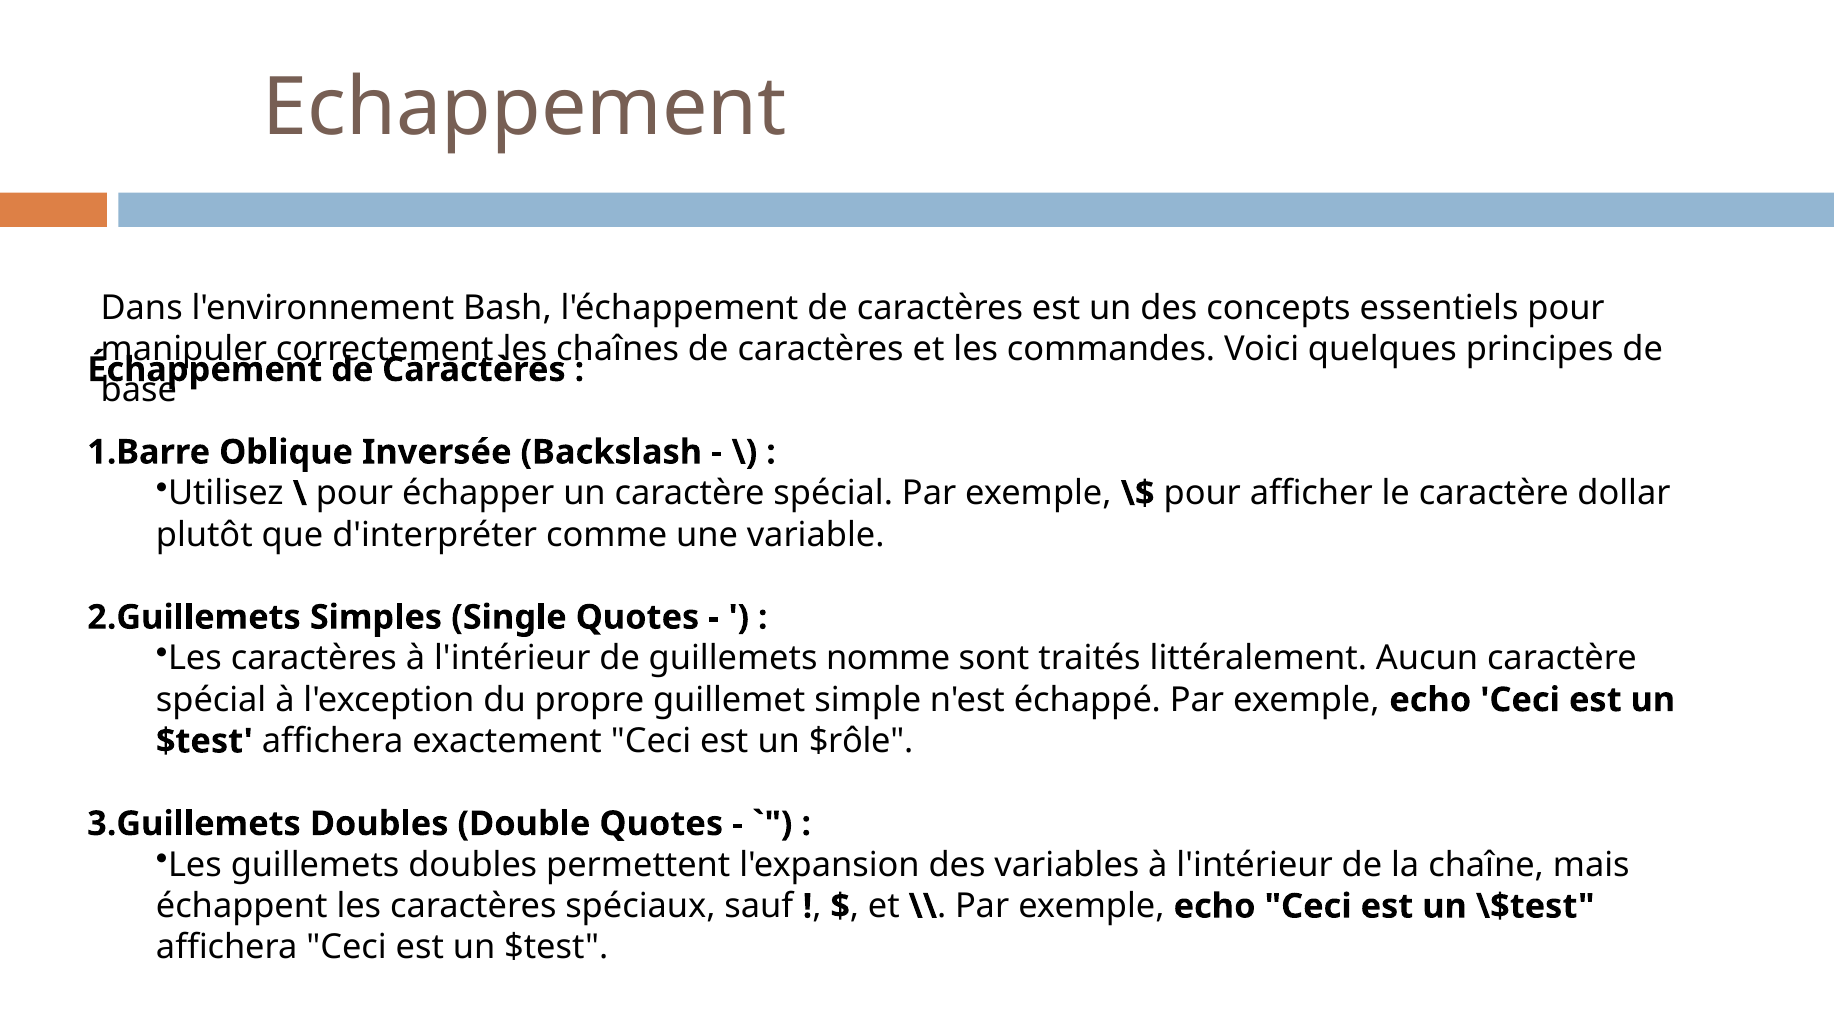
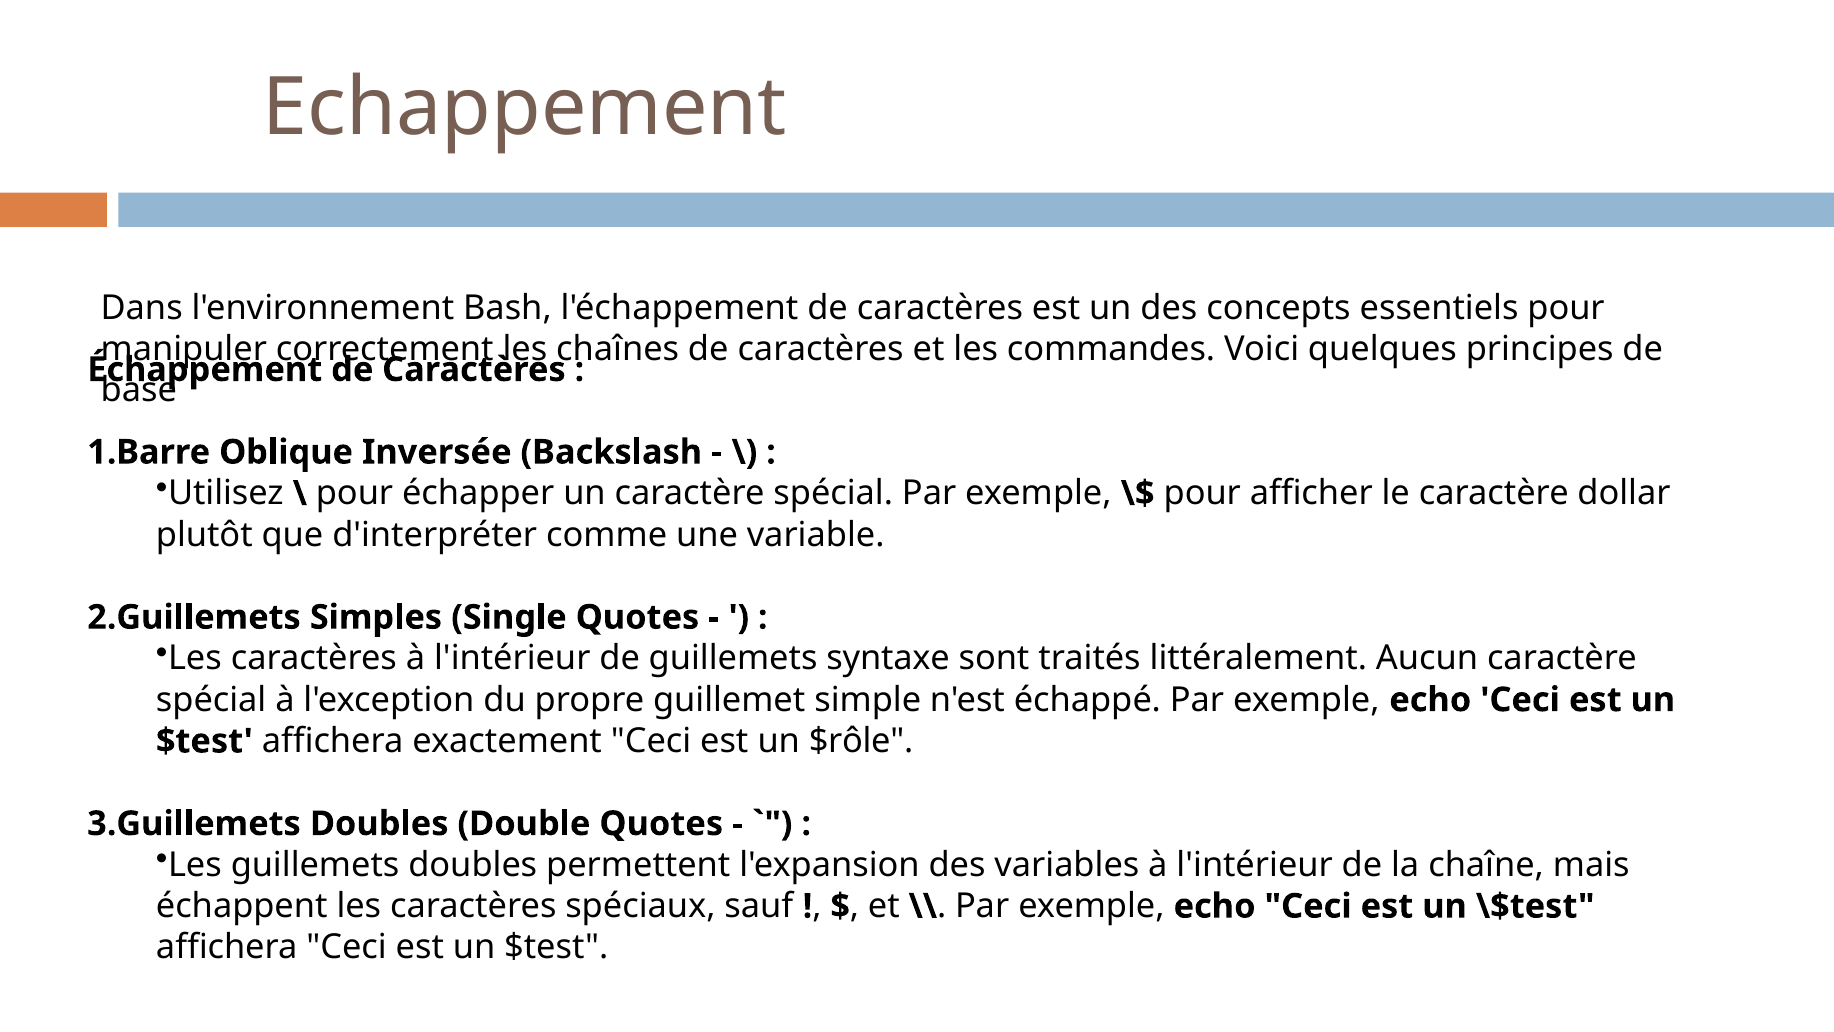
nomme: nomme -> syntaxe
